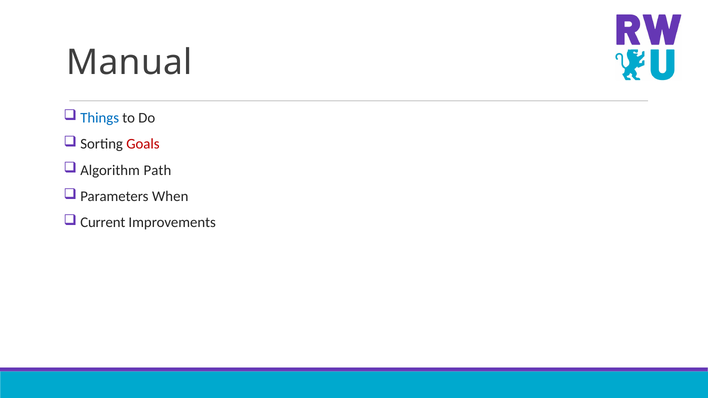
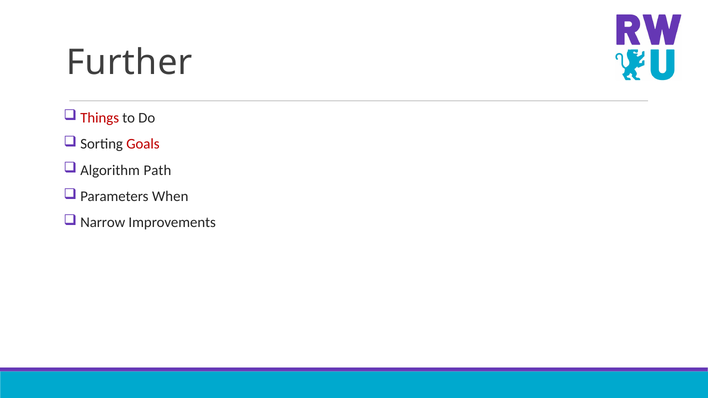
Manual: Manual -> Further
Things colour: blue -> red
Current: Current -> Narrow
